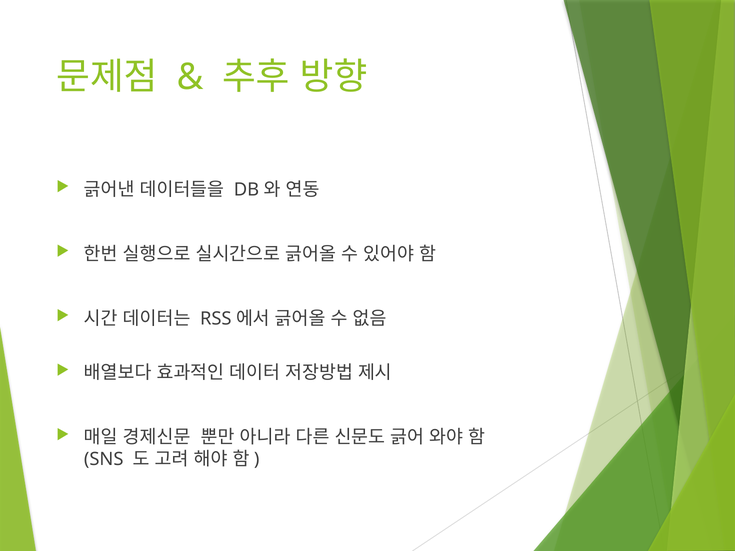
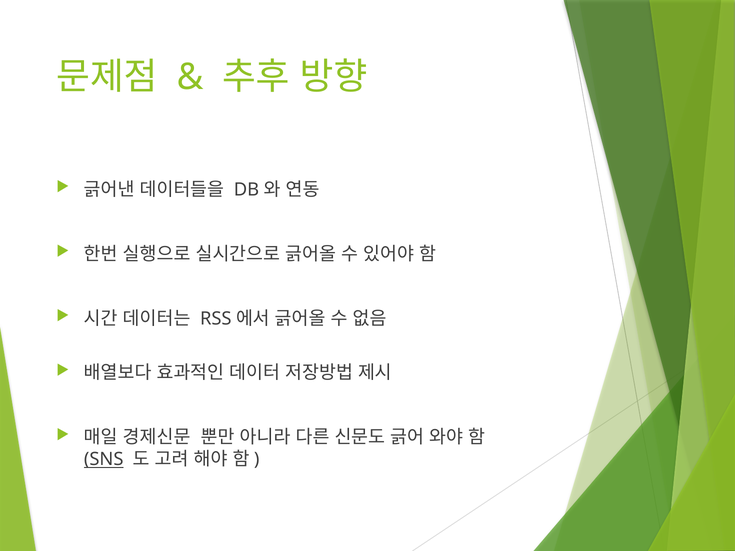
SNS underline: none -> present
